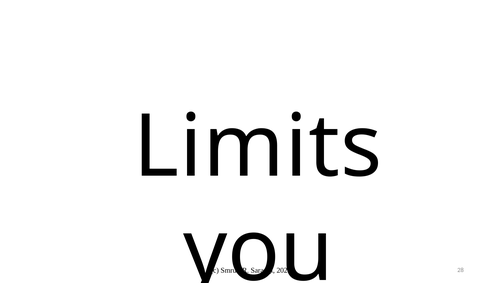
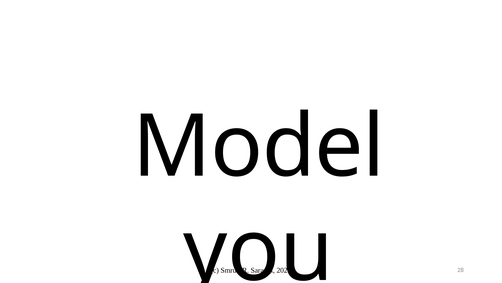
Limits: Limits -> Model
